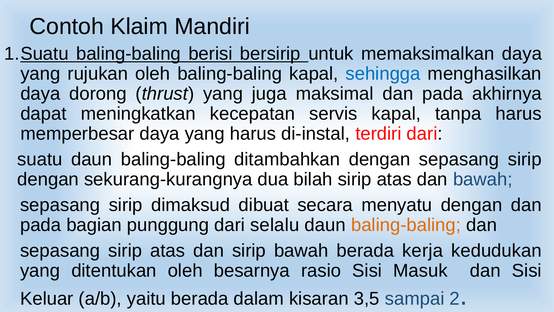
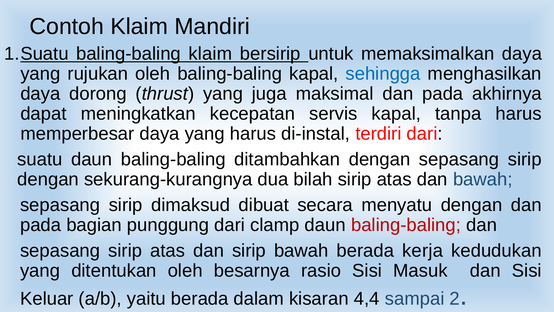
baling-baling berisi: berisi -> klaim
selalu: selalu -> clamp
baling-baling at (406, 225) colour: orange -> red
3,5: 3,5 -> 4,4
